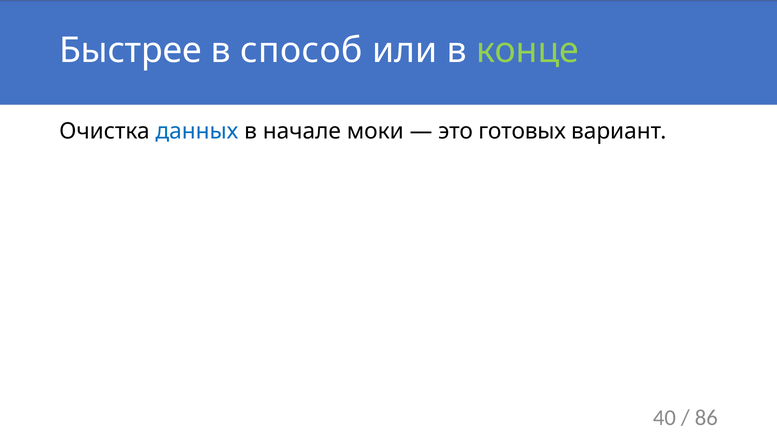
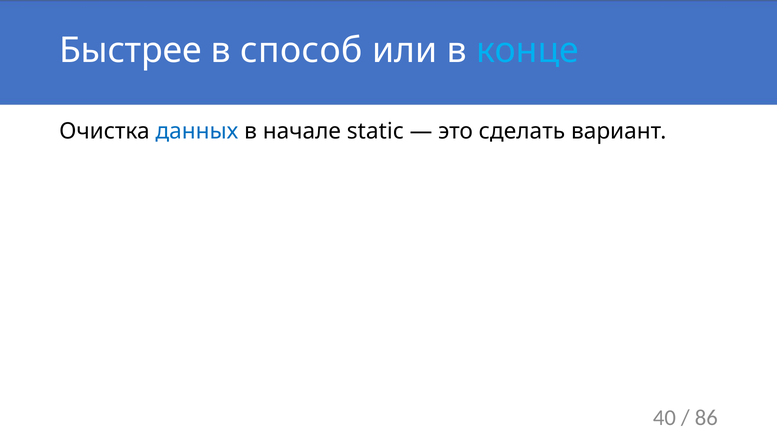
конце colour: light green -> light blue
моки: моки -> static
готовых: готовых -> сделать
